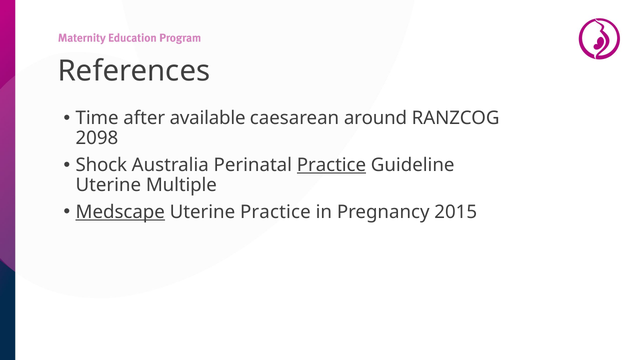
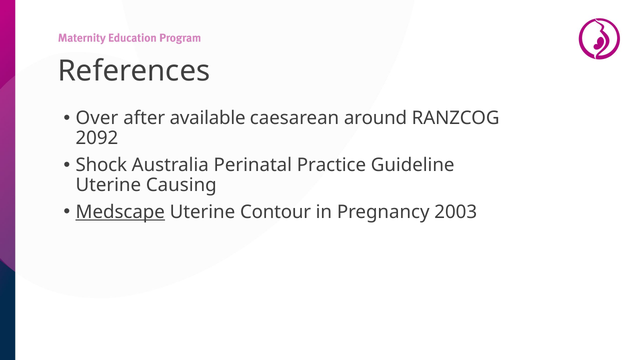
Time: Time -> Over
2098: 2098 -> 2092
Practice at (331, 165) underline: present -> none
Multiple: Multiple -> Causing
Uterine Practice: Practice -> Contour
2015: 2015 -> 2003
